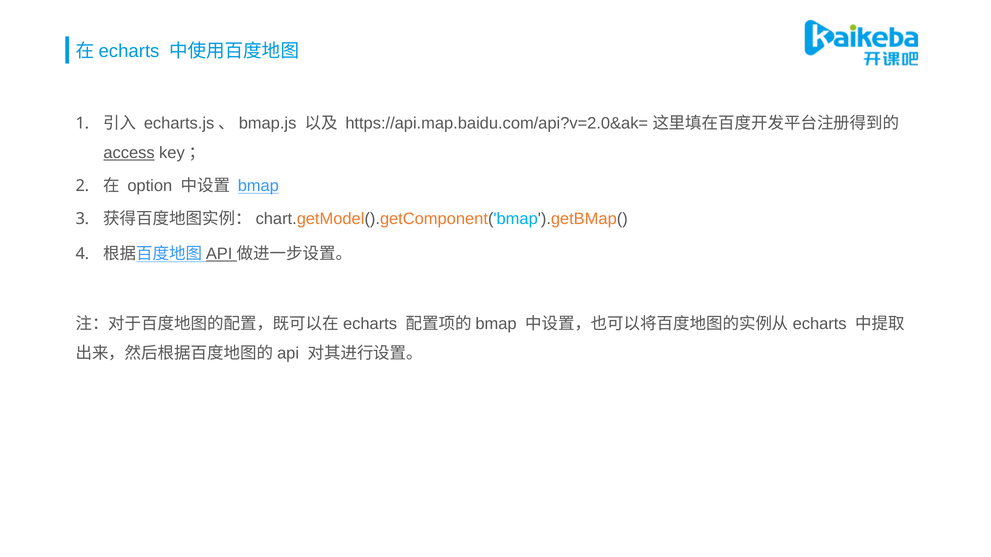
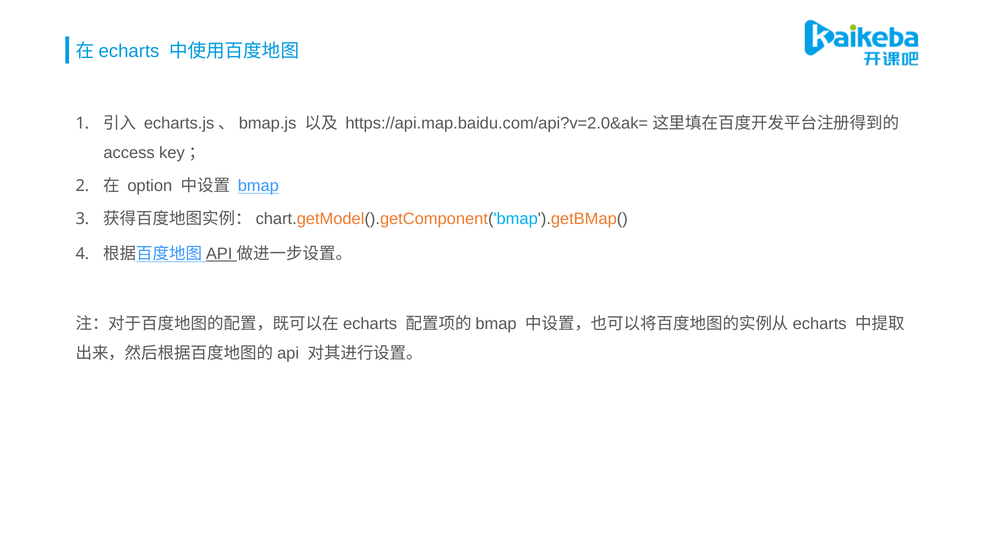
access underline: present -> none
